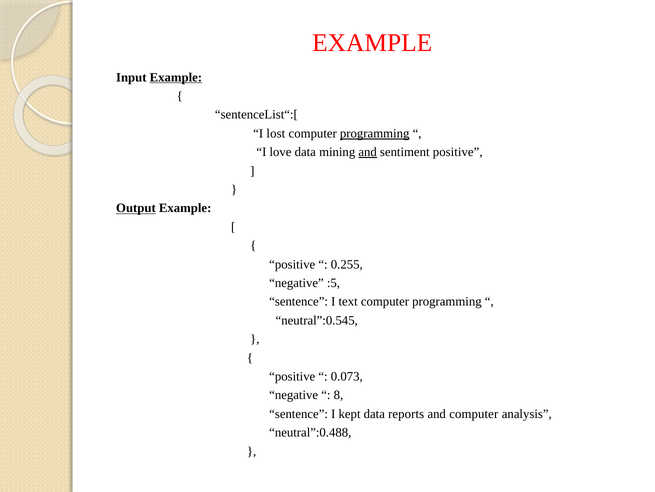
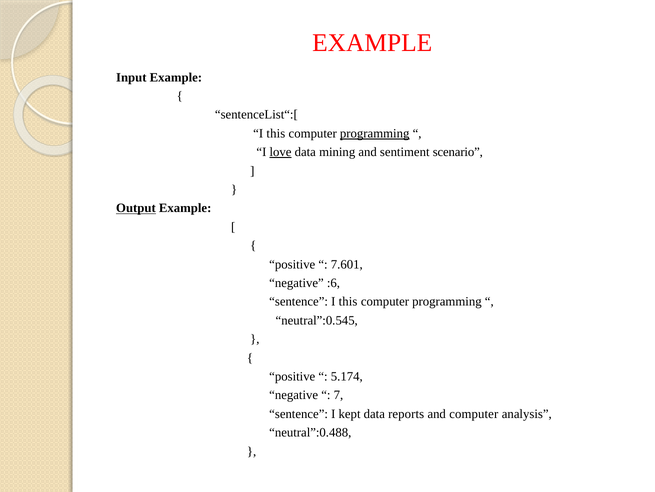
Example at (176, 77) underline: present -> none
lost at (276, 133): lost -> this
love underline: none -> present
and at (368, 152) underline: present -> none
sentiment positive: positive -> scenario
0.255: 0.255 -> 7.601
:5: :5 -> :6
sentence I text: text -> this
0.073: 0.073 -> 5.174
8: 8 -> 7
